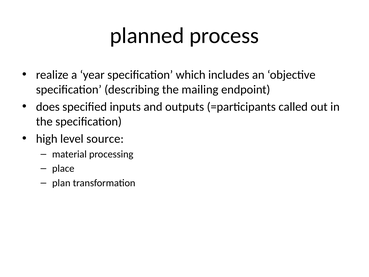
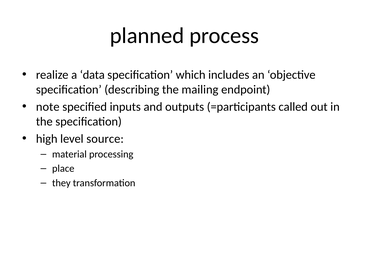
year: year -> data
does: does -> note
plan: plan -> they
